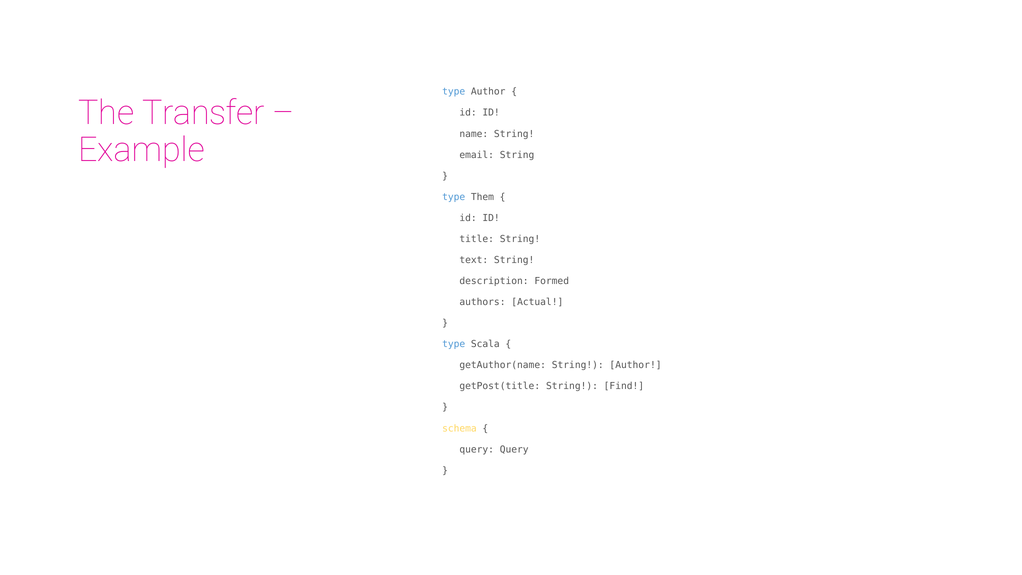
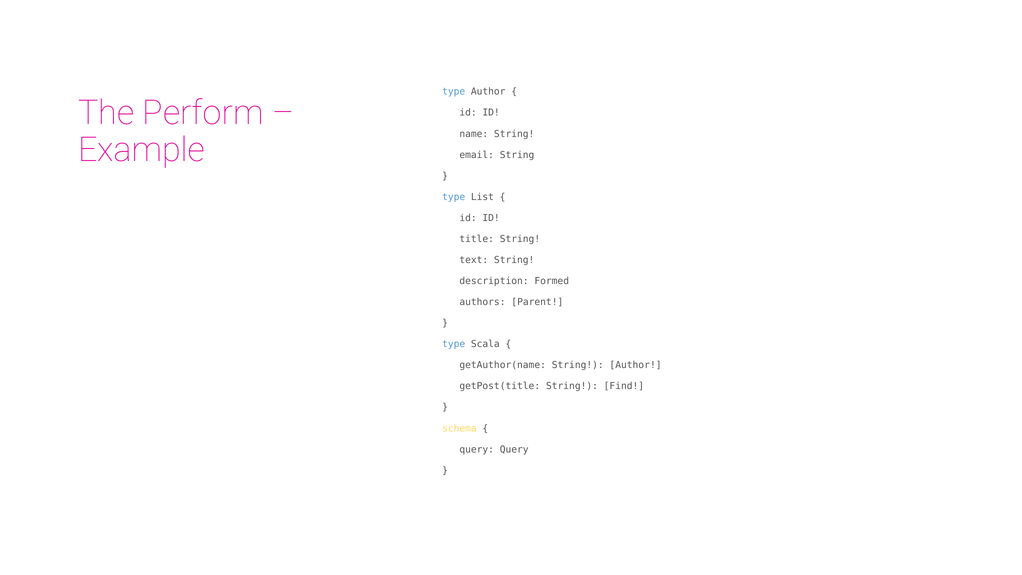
Transfer: Transfer -> Perform
Them: Them -> List
Actual: Actual -> Parent
